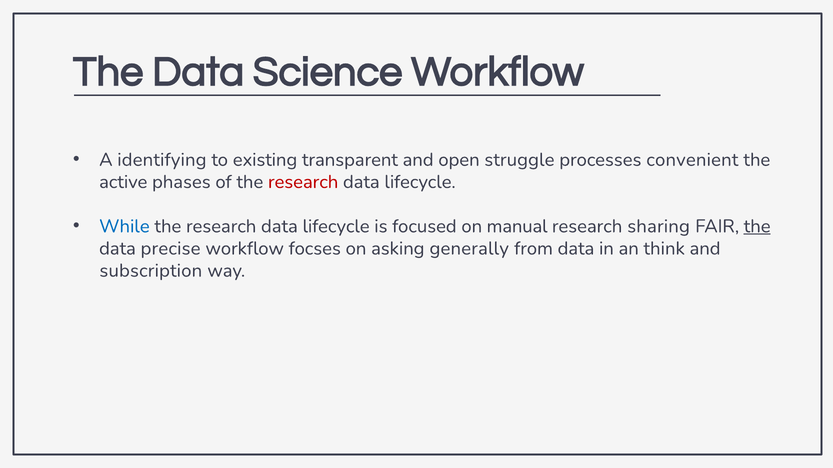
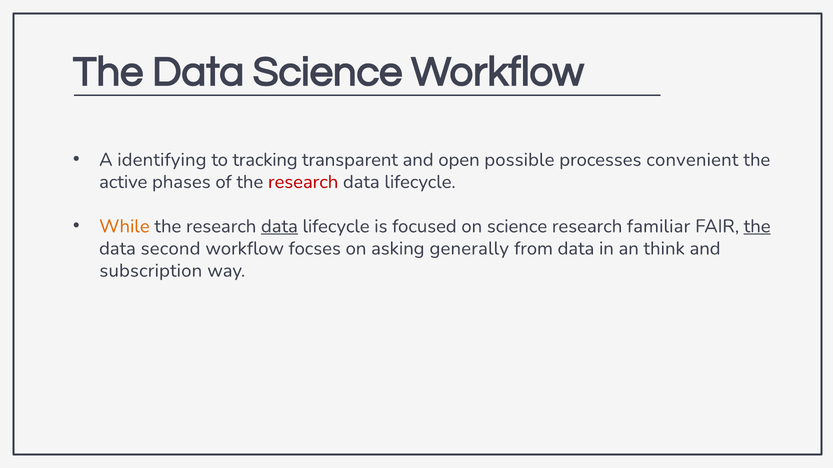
existing: existing -> tracking
struggle: struggle -> possible
While colour: blue -> orange
data at (279, 227) underline: none -> present
on manual: manual -> science
sharing: sharing -> familiar
precise: precise -> second
